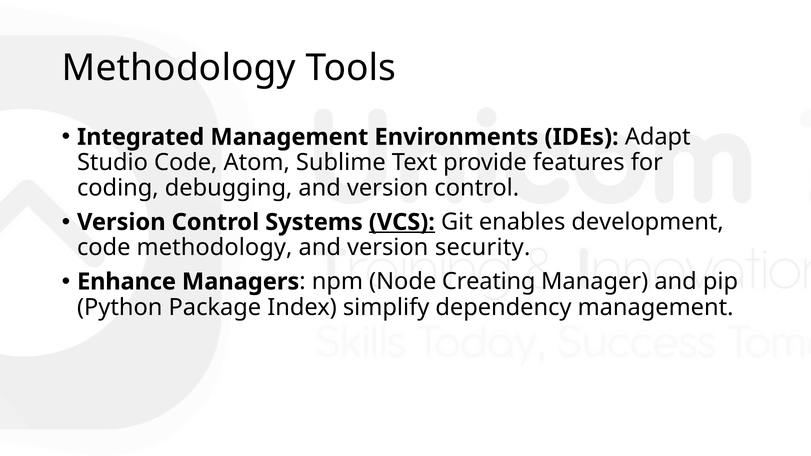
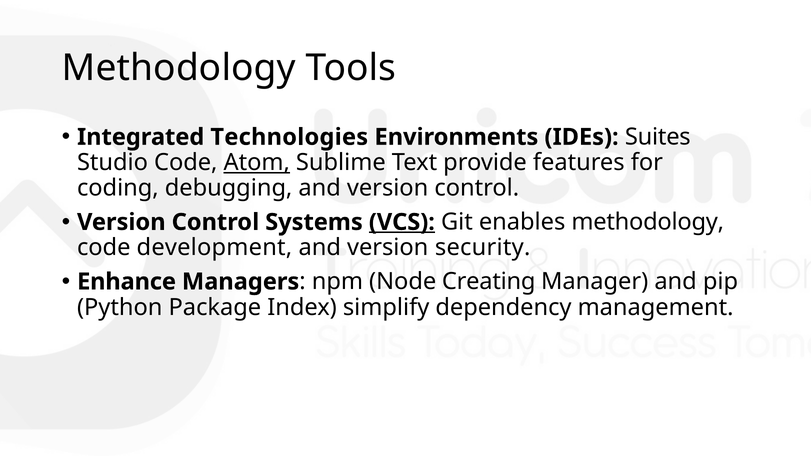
Integrated Management: Management -> Technologies
Adapt: Adapt -> Suites
Atom underline: none -> present
enables development: development -> methodology
code methodology: methodology -> development
